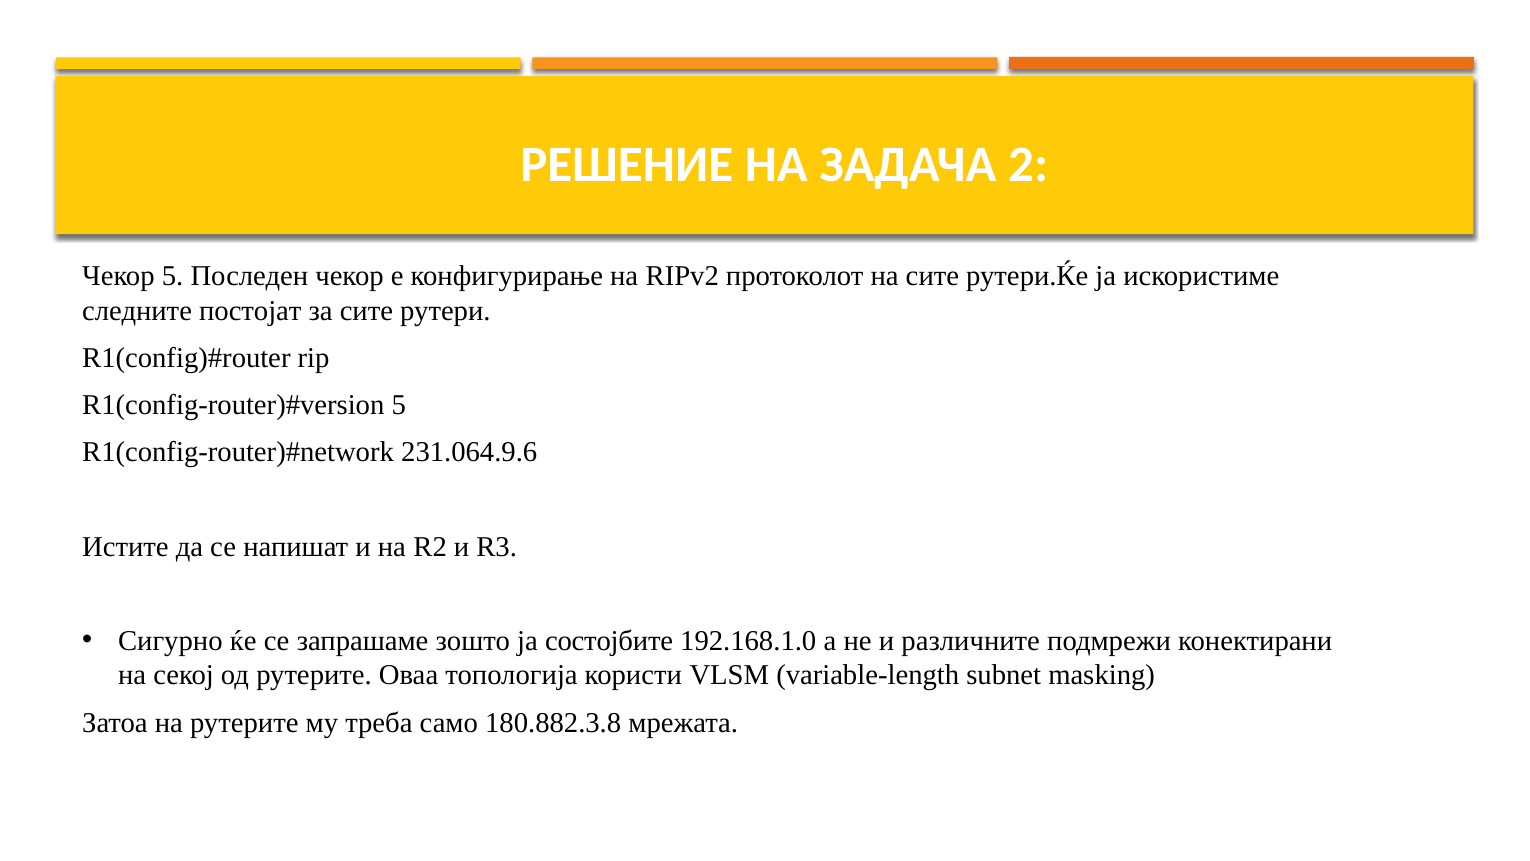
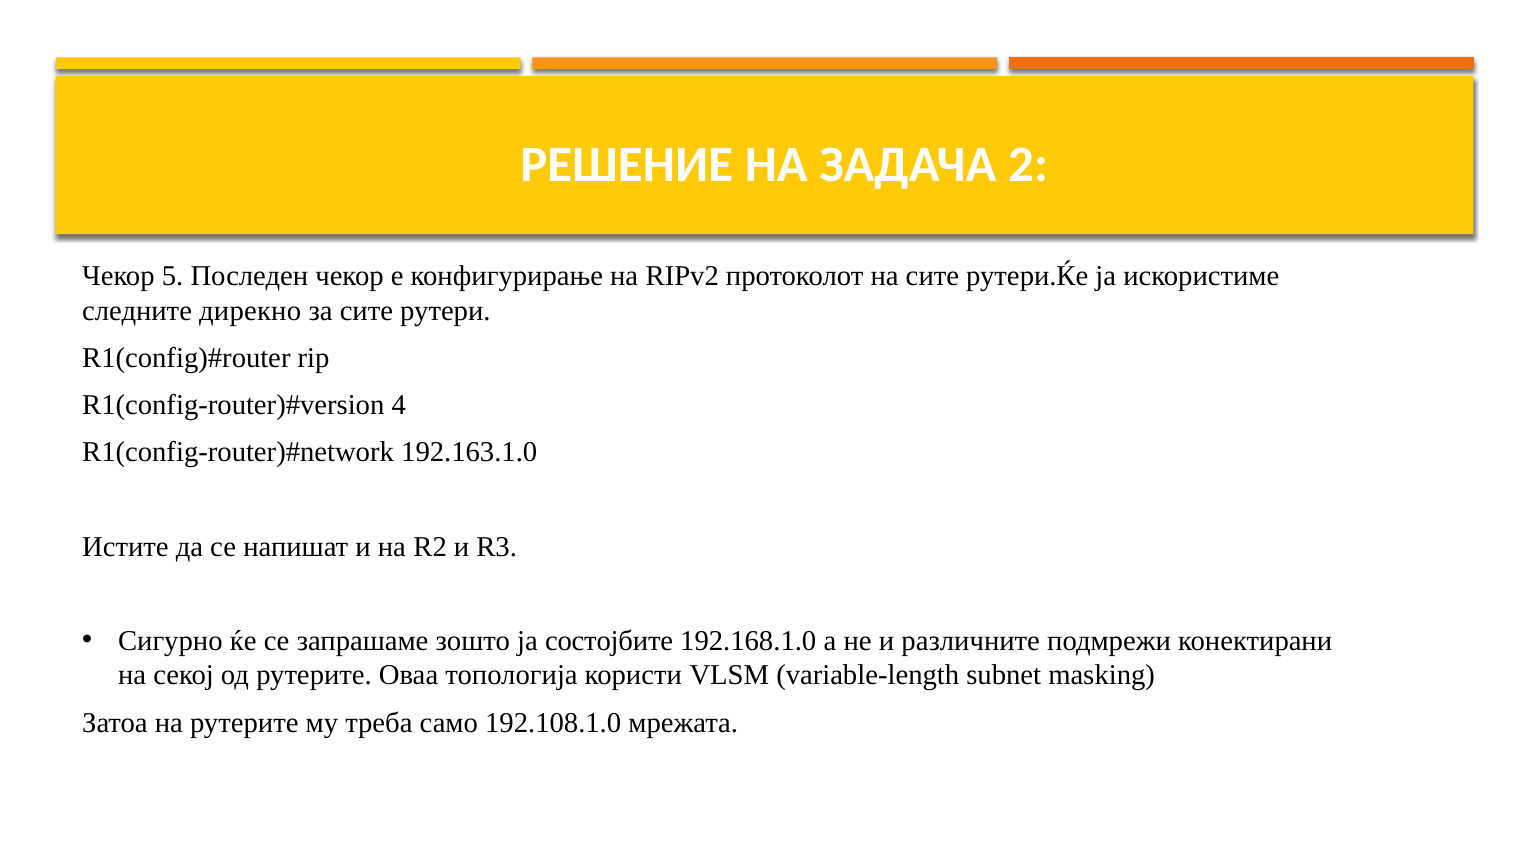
постојат: постојат -> дирекно
5 at (399, 405): 5 -> 4
231.064.9.6: 231.064.9.6 -> 192.163.1.0
180.882.3.8: 180.882.3.8 -> 192.108.1.0
